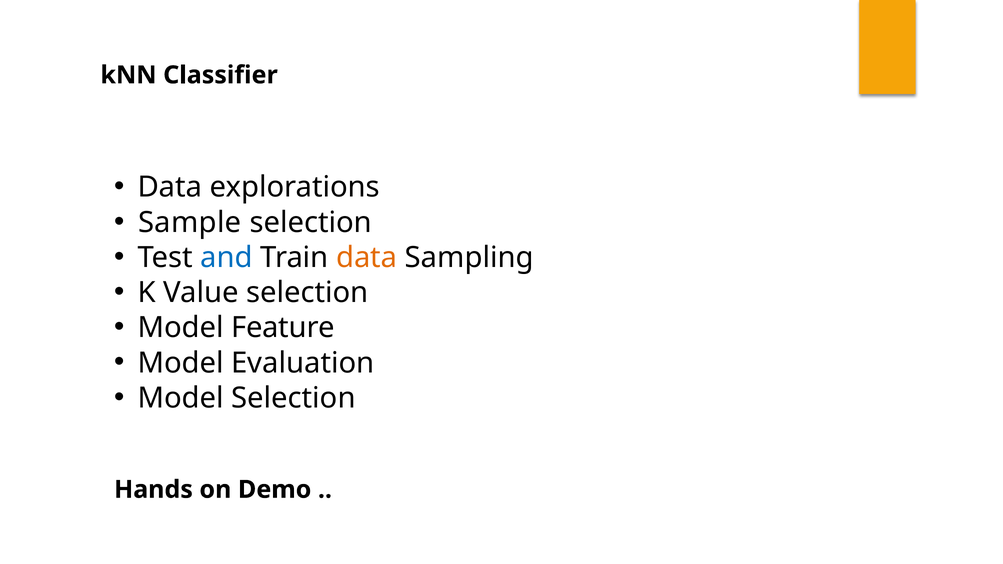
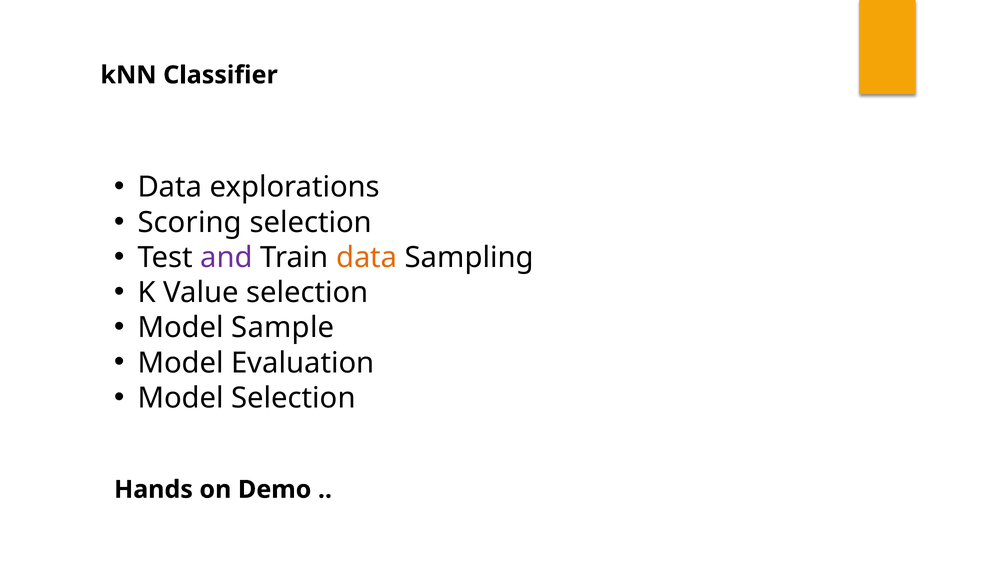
Sample: Sample -> Scoring
and colour: blue -> purple
Feature: Feature -> Sample
